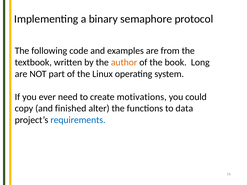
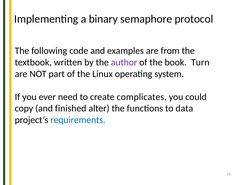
author colour: orange -> purple
Long: Long -> Turn
motivations: motivations -> complicates
